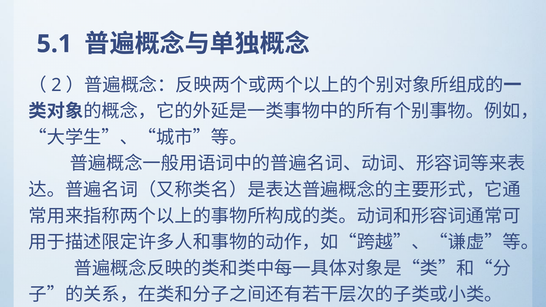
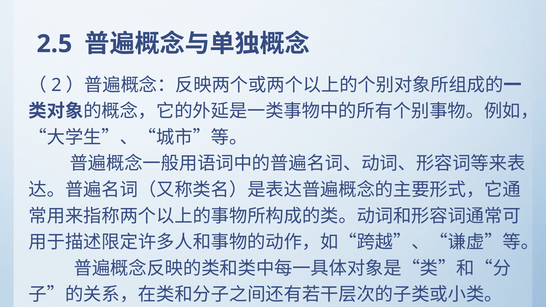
5.1: 5.1 -> 2.5
